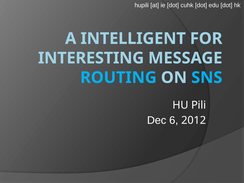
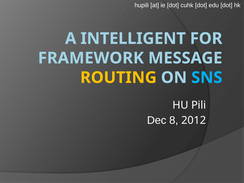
INTERESTING: INTERESTING -> FRAMEWORK
ROUTING colour: light blue -> yellow
6: 6 -> 8
